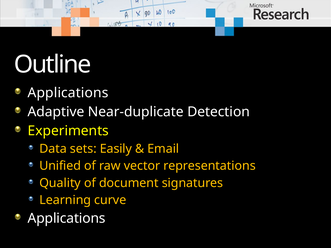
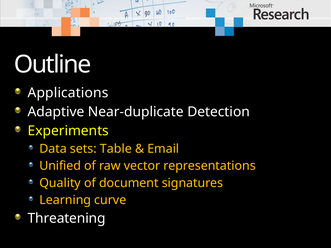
Easily: Easily -> Table
Applications at (67, 219): Applications -> Threatening
